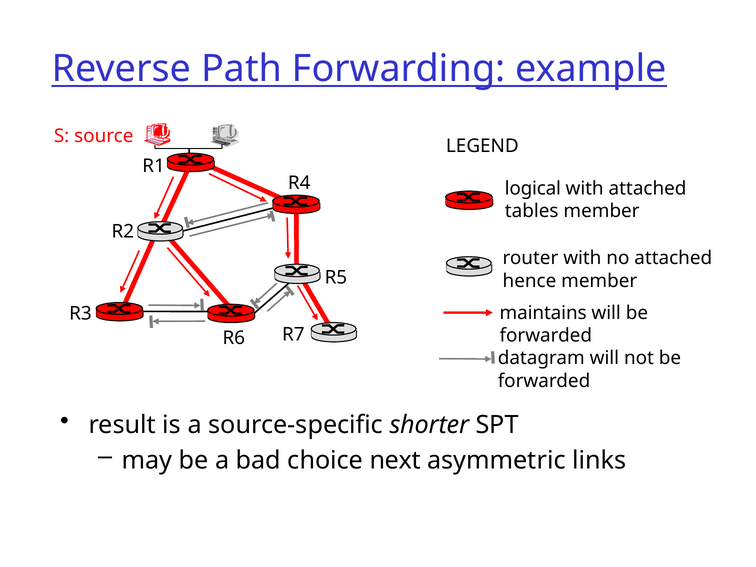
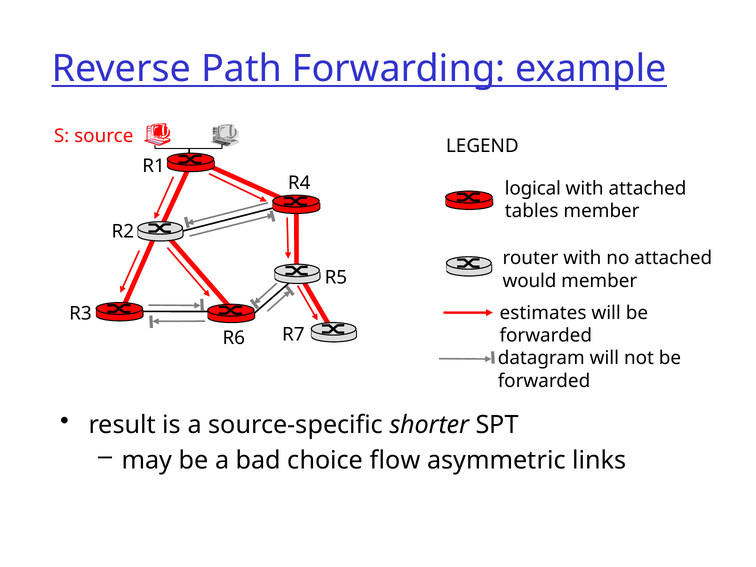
hence: hence -> would
maintains: maintains -> estimates
next: next -> flow
